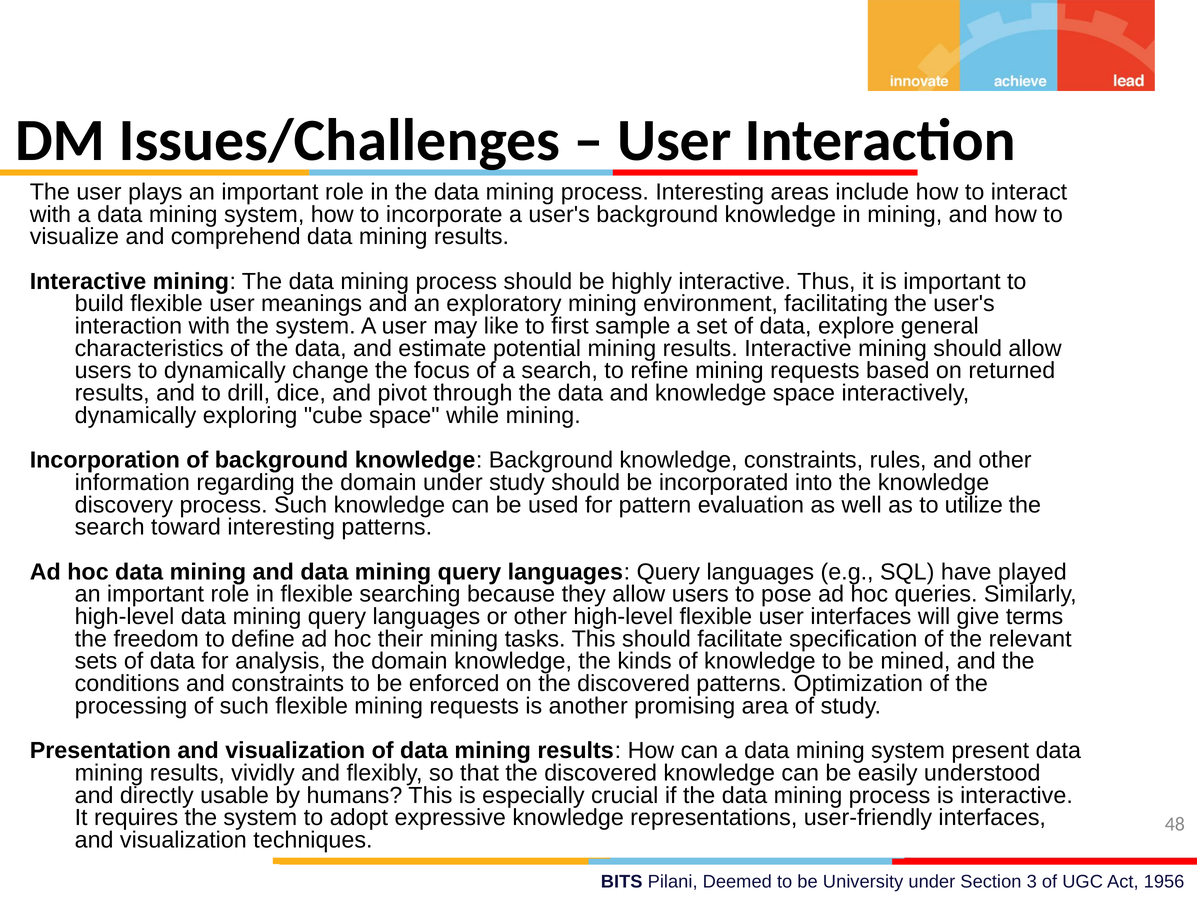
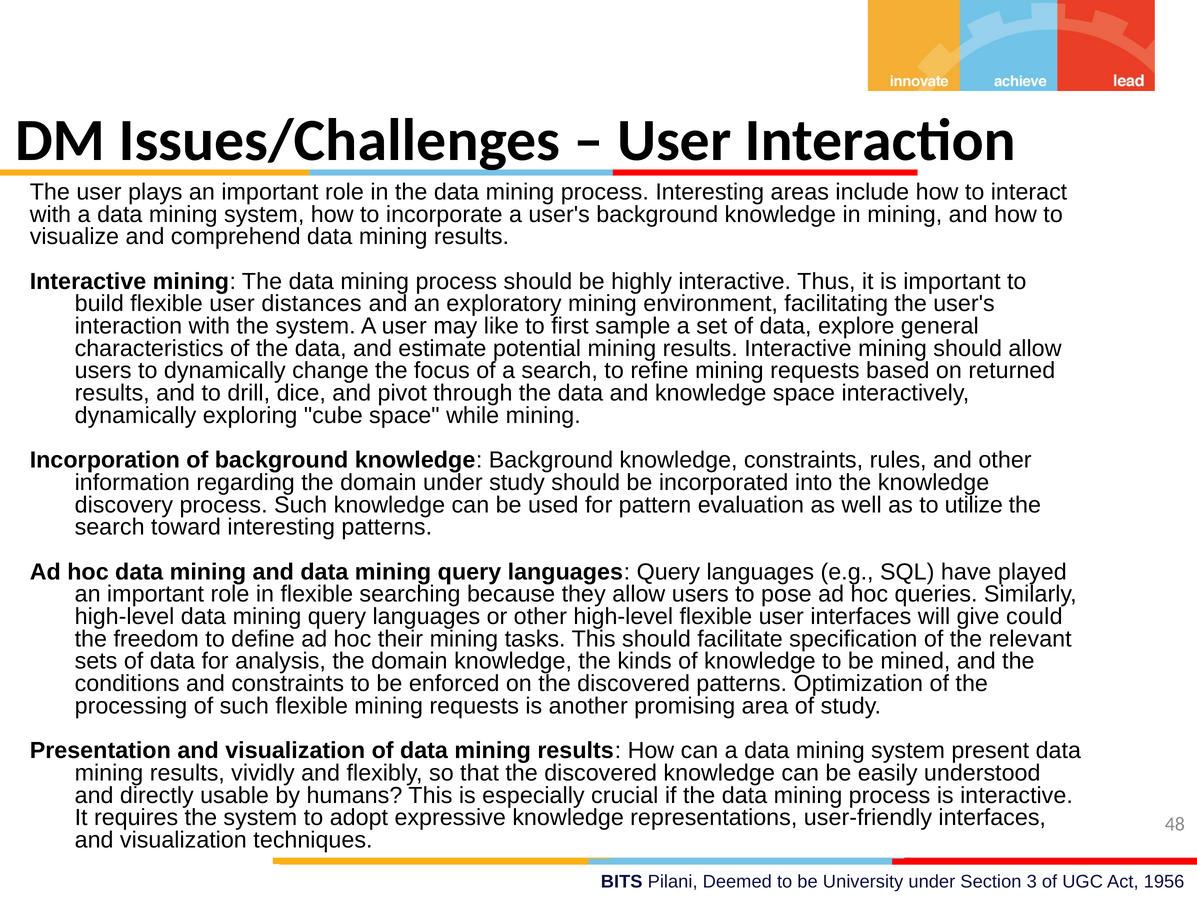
meanings: meanings -> distances
terms: terms -> could
